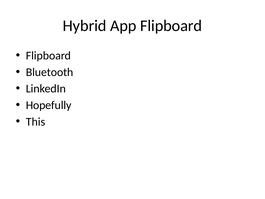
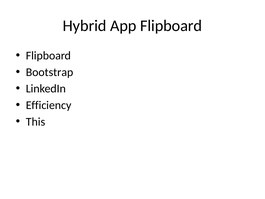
Bluetooth: Bluetooth -> Bootstrap
Hopefully: Hopefully -> Efficiency
